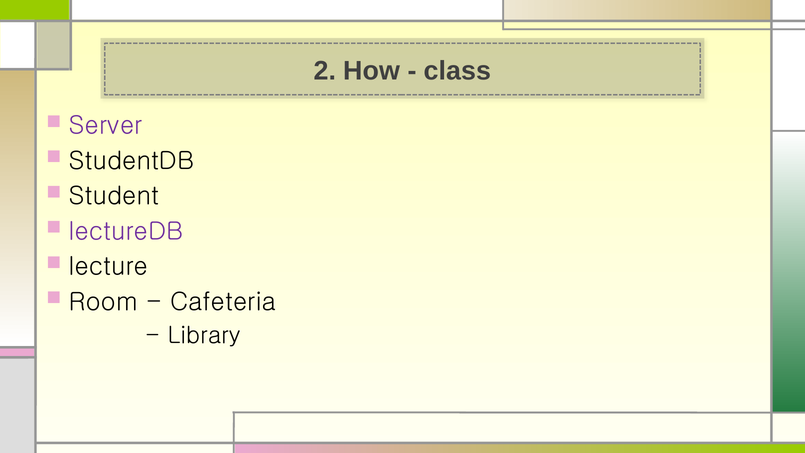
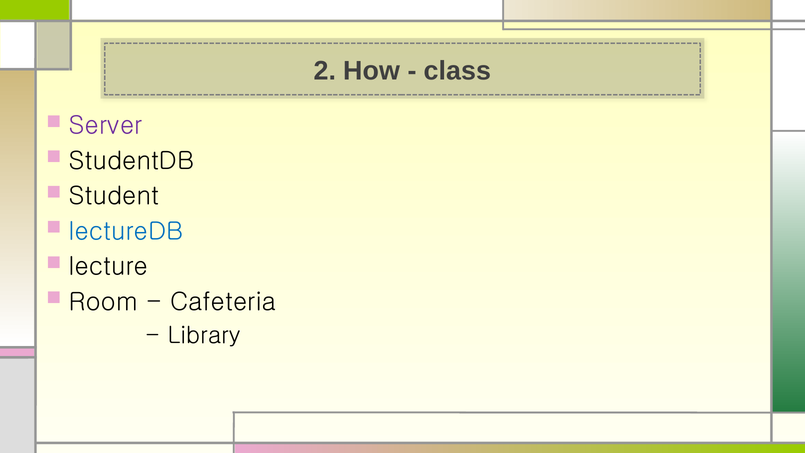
lectureDB colour: purple -> blue
